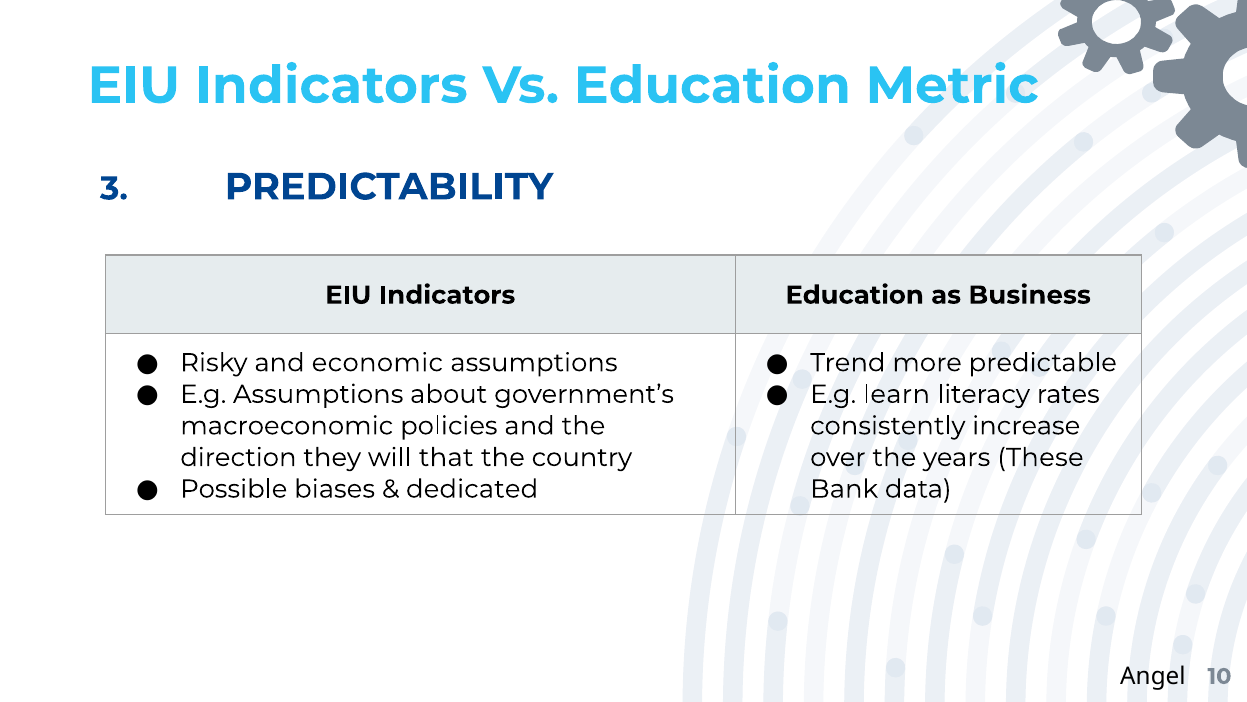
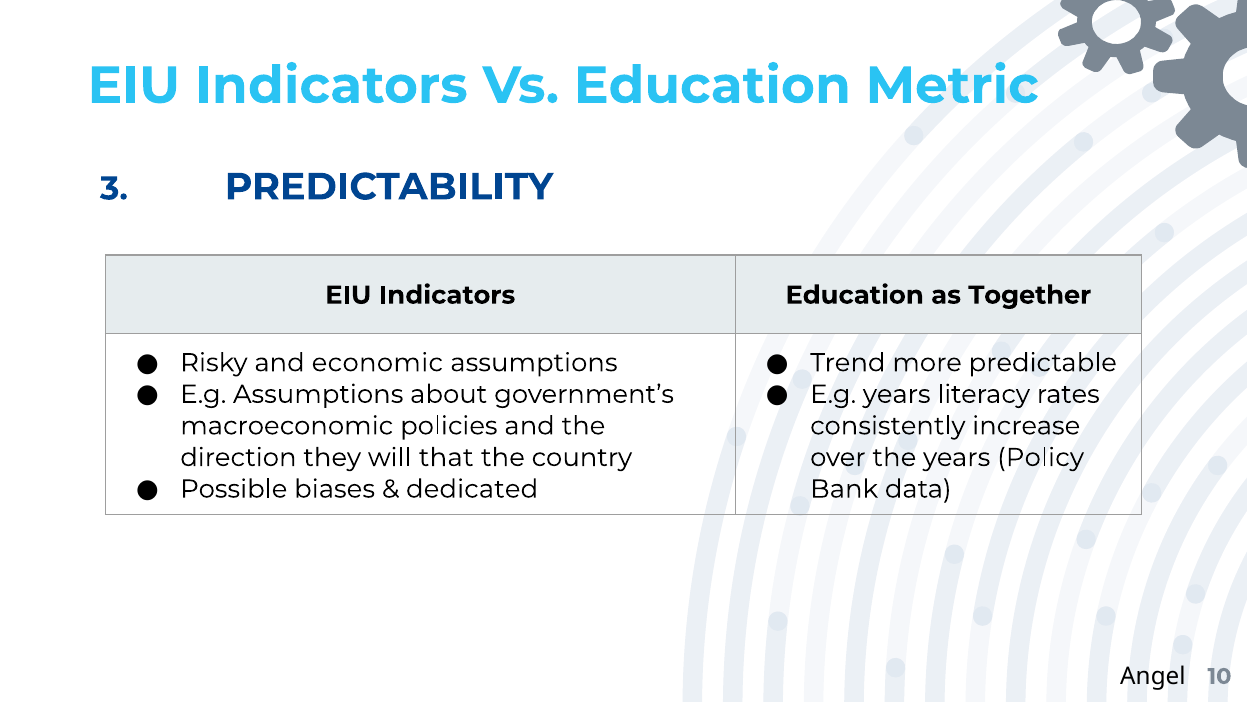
Business: Business -> Together
E.g learn: learn -> years
These: These -> Policy
